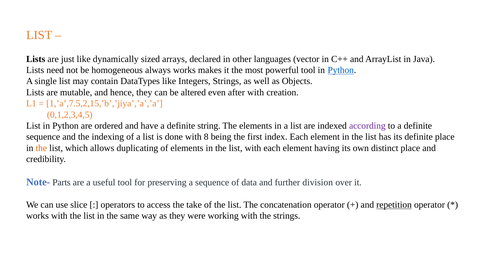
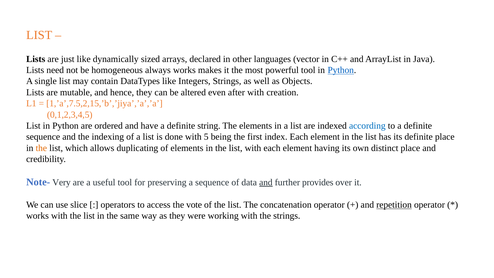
according colour: purple -> blue
8: 8 -> 5
Parts: Parts -> Very
and at (266, 182) underline: none -> present
division: division -> provides
take: take -> vote
